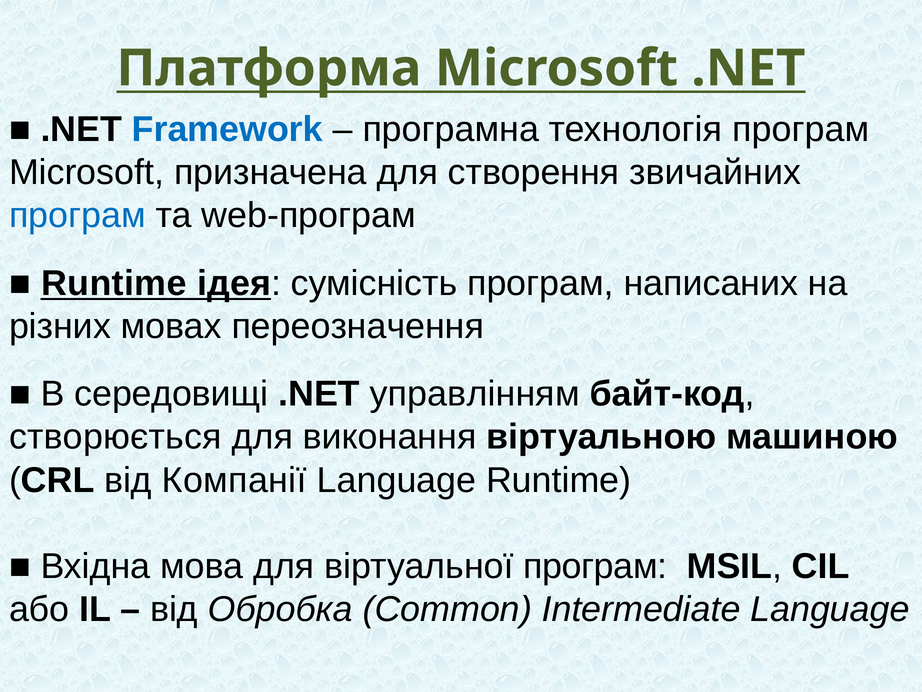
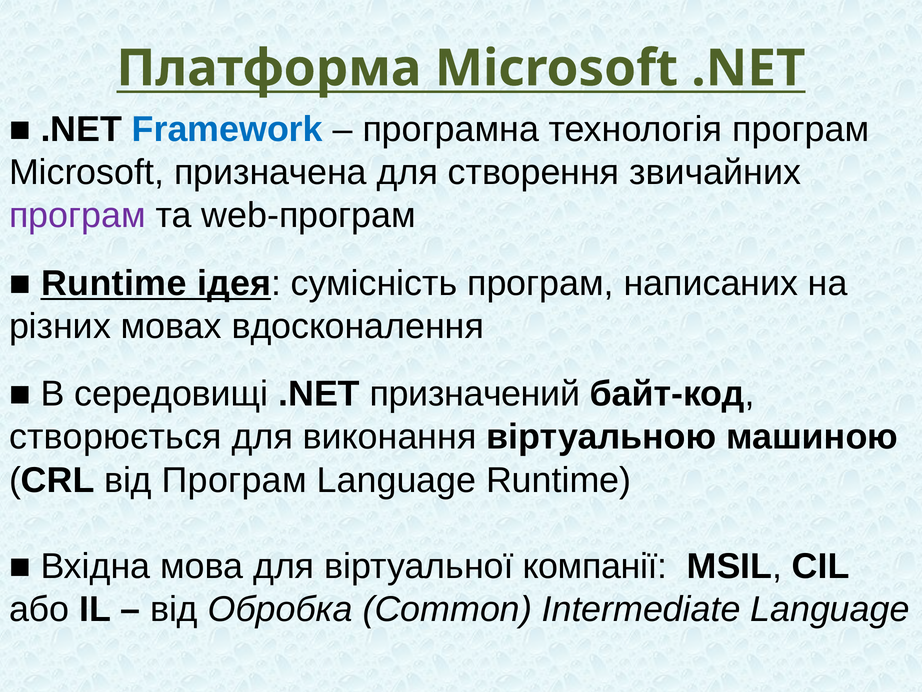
програм at (77, 215) colour: blue -> purple
переозначення: переозначення -> вдосконалення
управлінням: управлінням -> призначений
від Компанії: Компанії -> Програм
віртуальної програм: програм -> компанії
